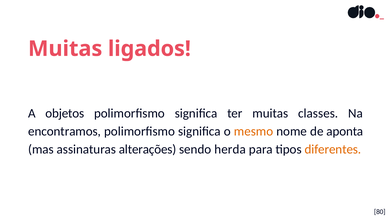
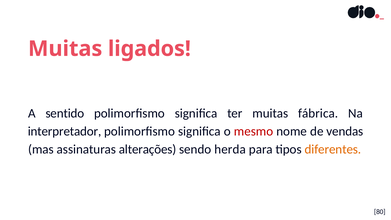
objetos: objetos -> sentido
classes: classes -> fábrica
encontramos: encontramos -> interpretador
mesmo colour: orange -> red
aponta: aponta -> vendas
